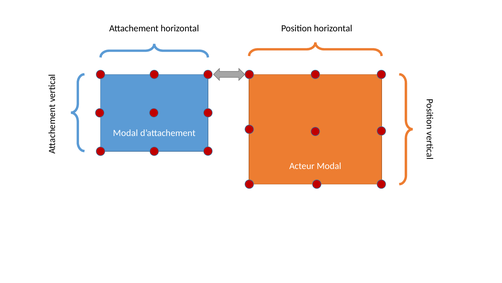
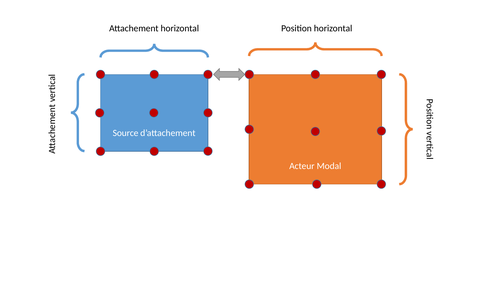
Modal at (125, 133): Modal -> Source
